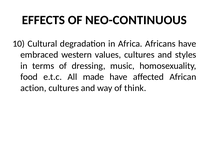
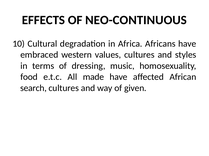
action: action -> search
think: think -> given
